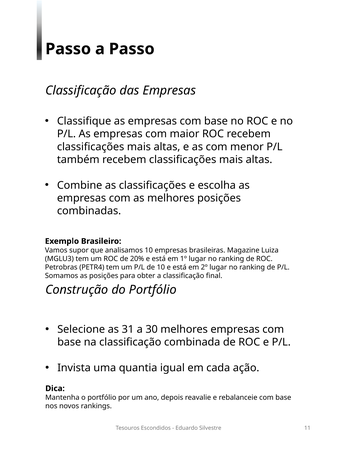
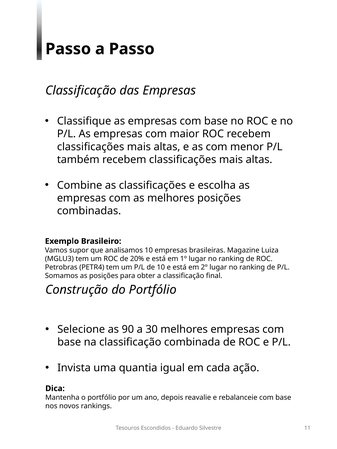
31: 31 -> 90
